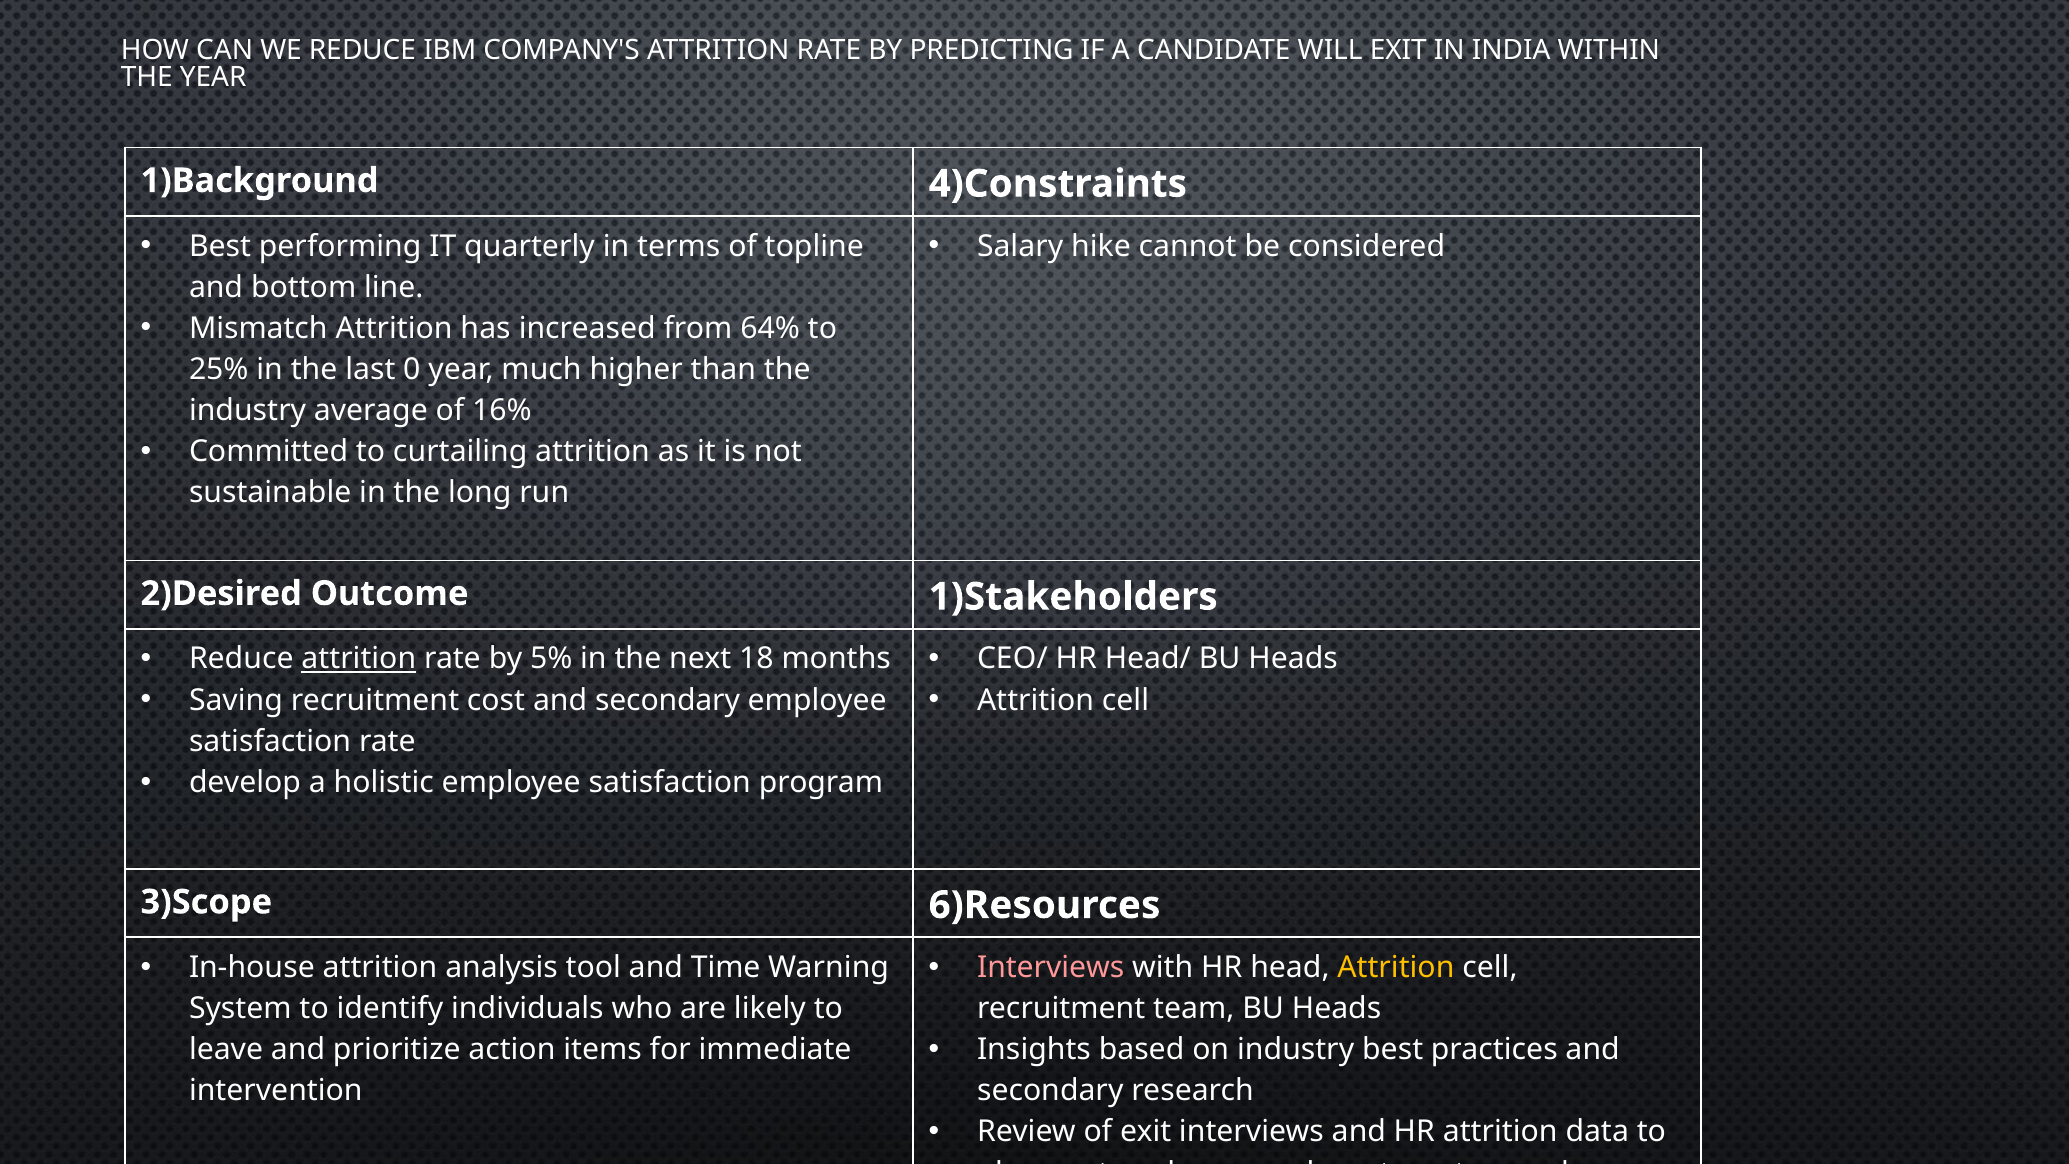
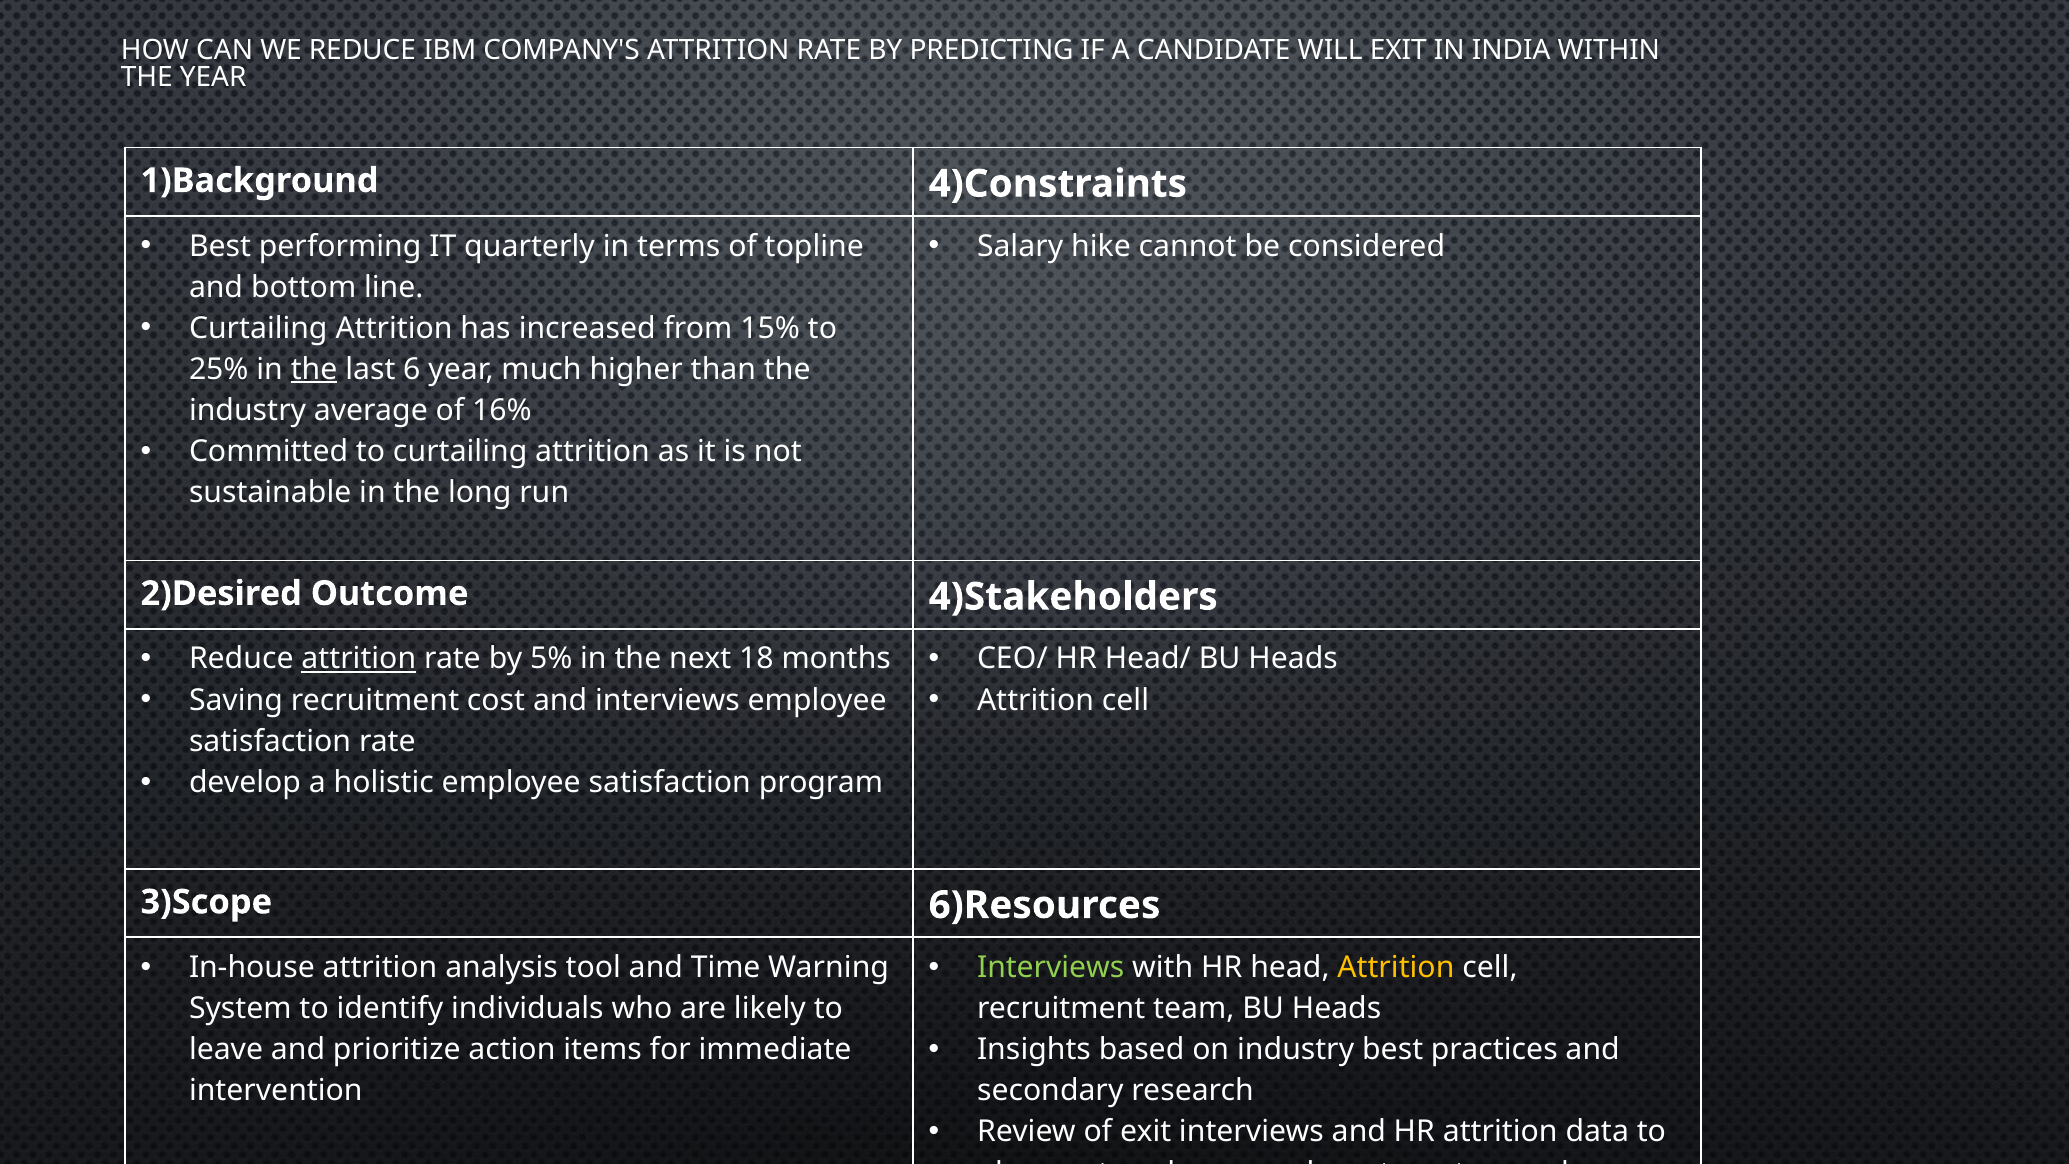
Mismatch at (258, 328): Mismatch -> Curtailing
64%: 64% -> 15%
the at (314, 369) underline: none -> present
0: 0 -> 6
1)Stakeholders: 1)Stakeholders -> 4)Stakeholders
cost and secondary: secondary -> interviews
Interviews at (1051, 967) colour: pink -> light green
